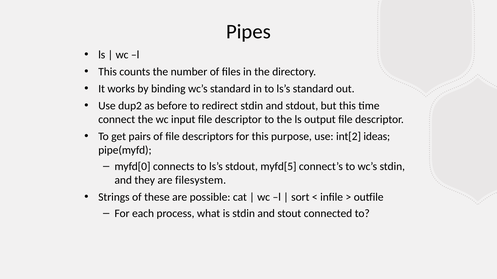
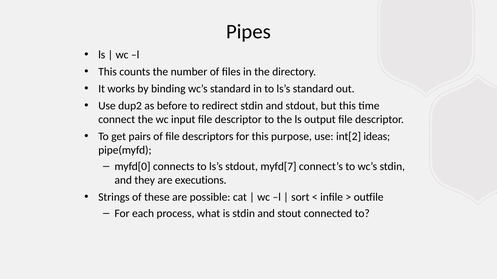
myfd[5: myfd[5 -> myfd[7
filesystem: filesystem -> executions
